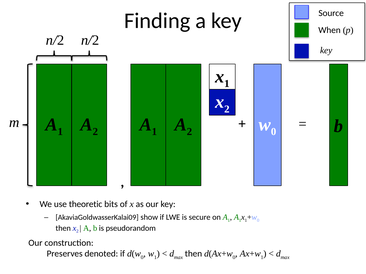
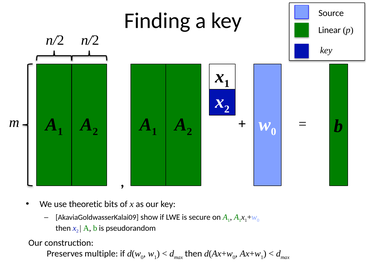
When: When -> Linear
denoted: denoted -> multiple
